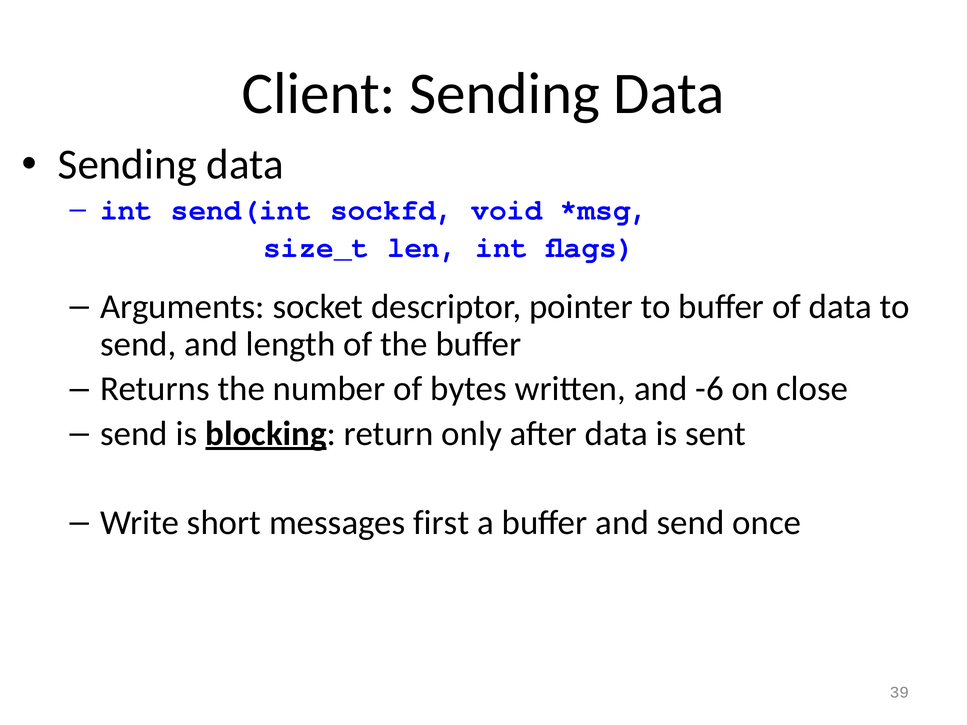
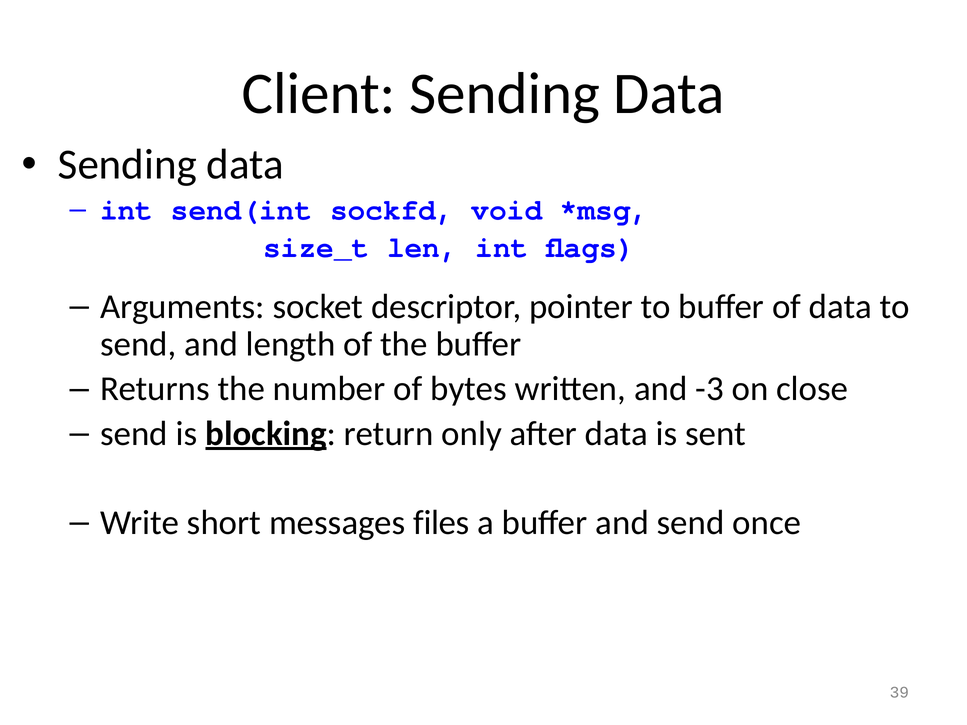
-6: -6 -> -3
first: first -> files
